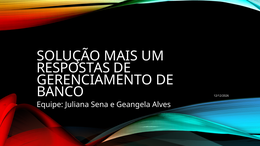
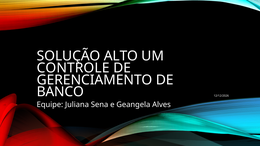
MAIS: MAIS -> ALTO
RESPOSTAS: RESPOSTAS -> CONTROLE
